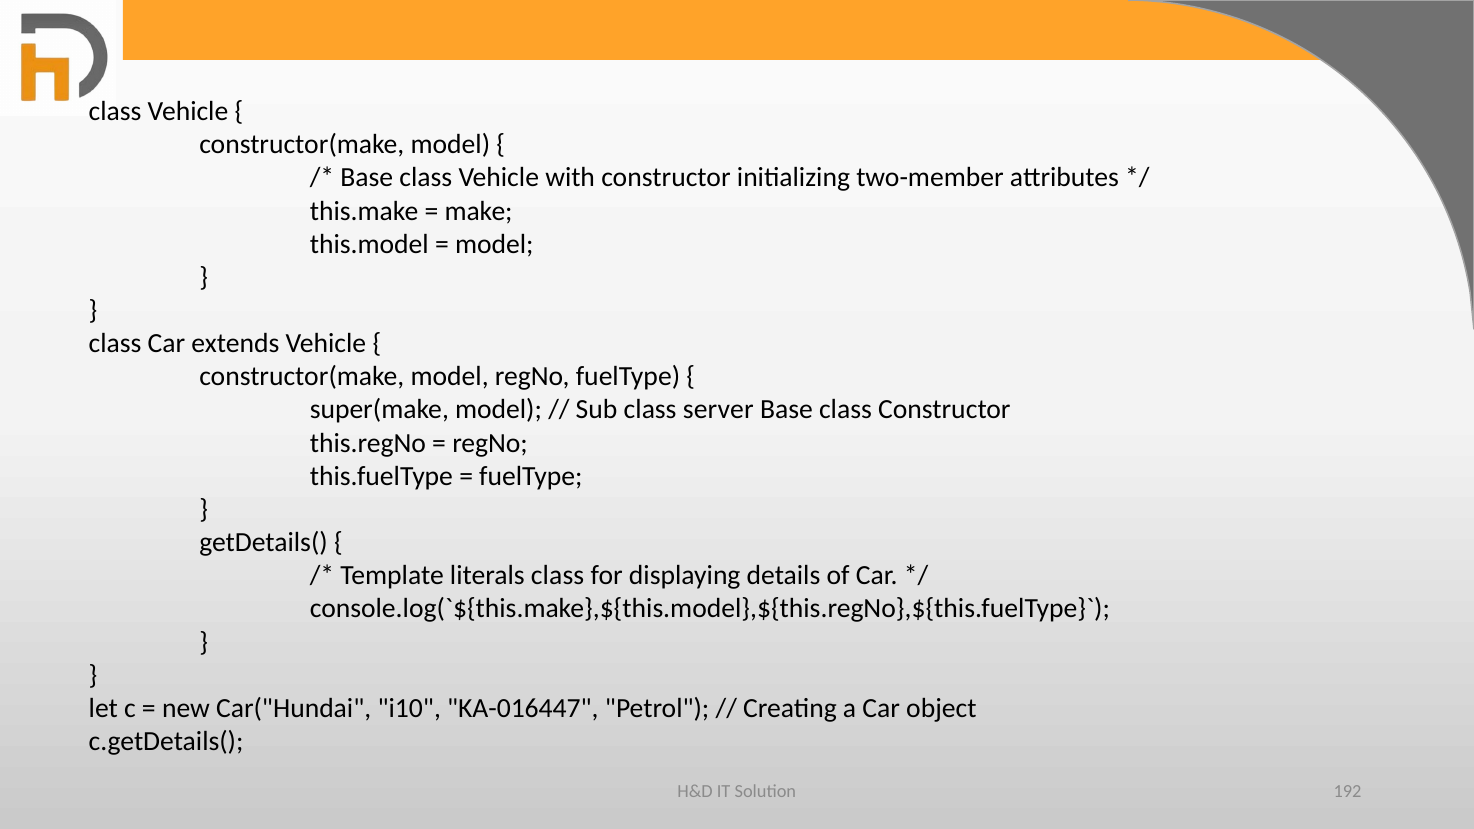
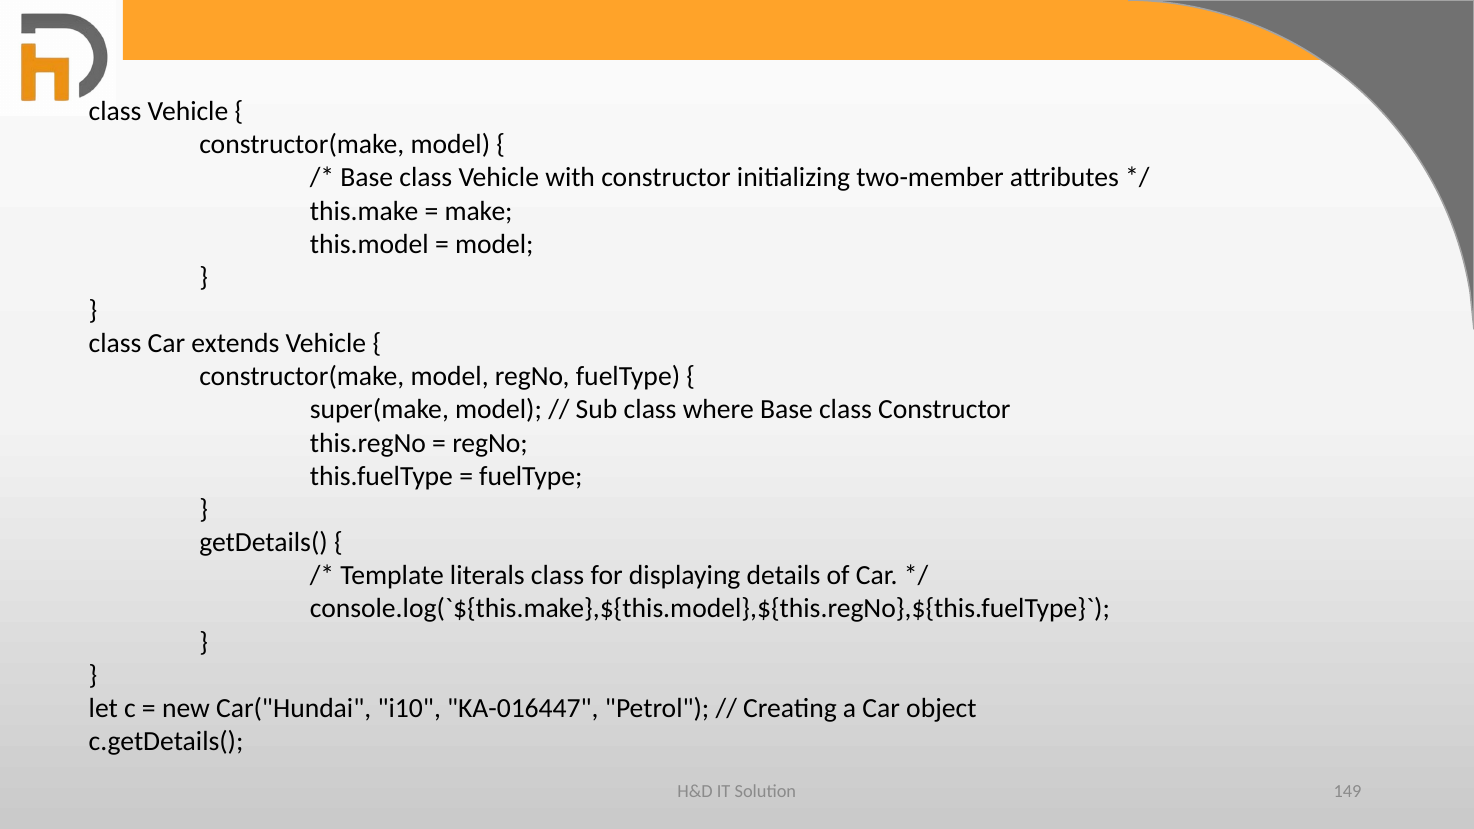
server: server -> where
192: 192 -> 149
